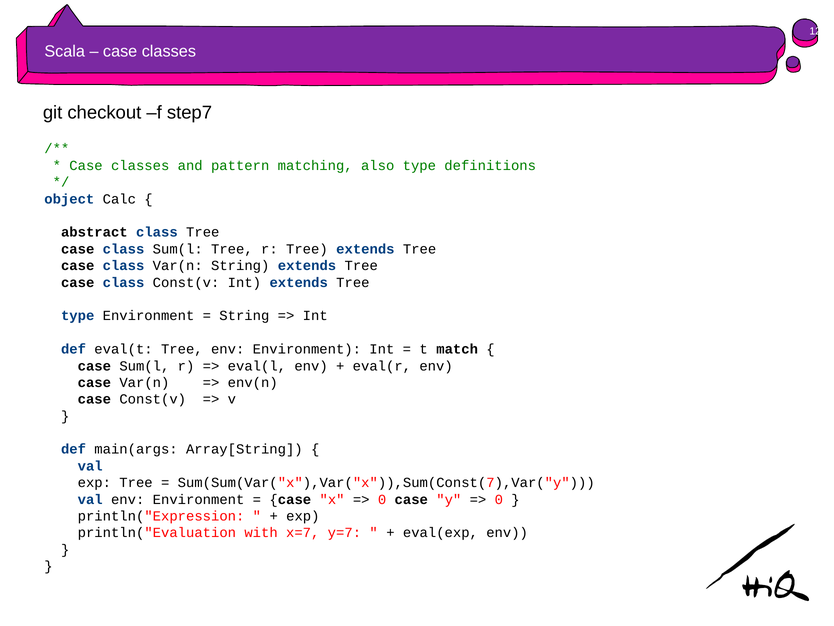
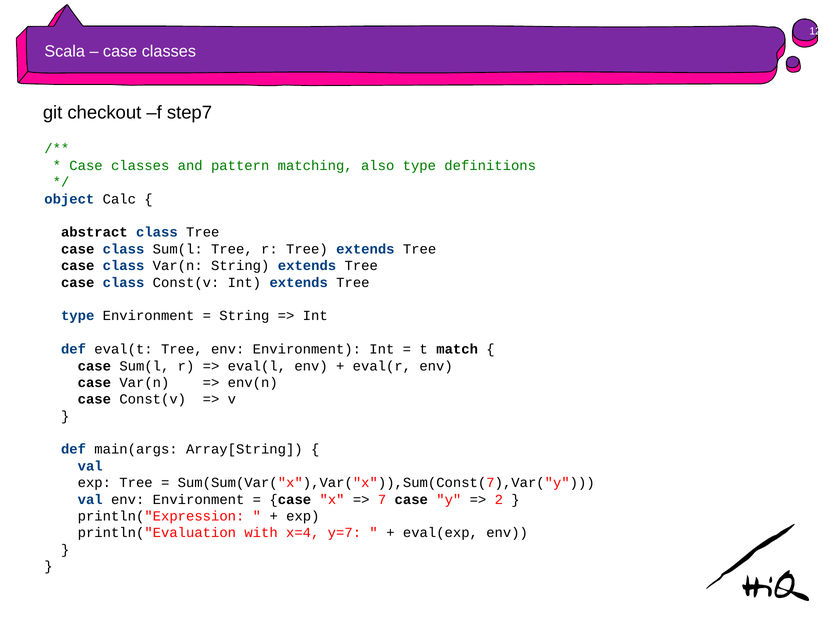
0 at (382, 499): 0 -> 7
0 at (499, 499): 0 -> 2
x=7: x=7 -> x=4
